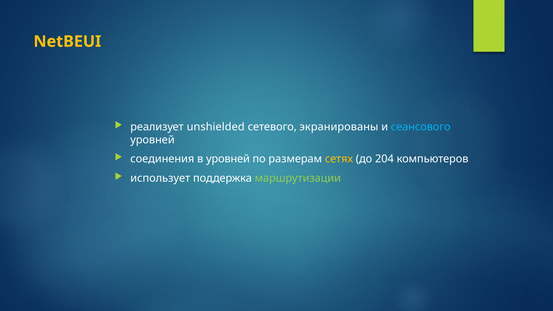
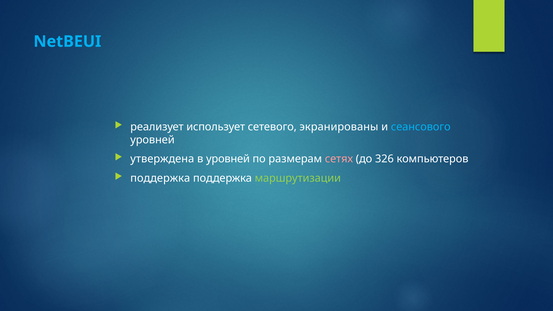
NetBEUI colour: yellow -> light blue
unshielded: unshielded -> использует
соединения: соединения -> утверждена
сетях colour: yellow -> pink
204: 204 -> 326
использует at (160, 178): использует -> поддержка
